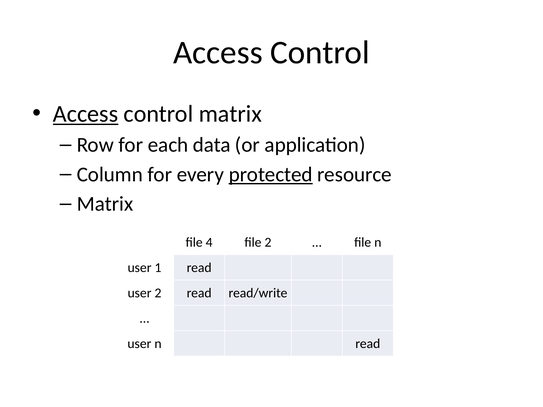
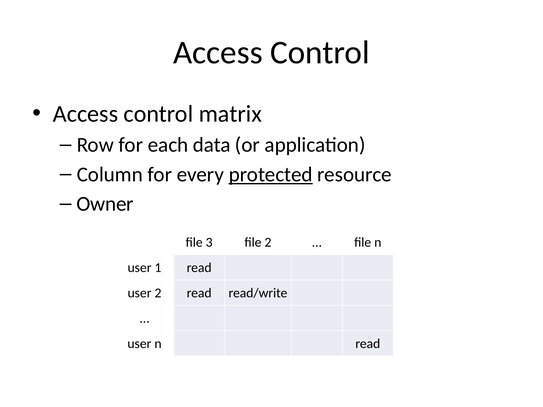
Access at (86, 114) underline: present -> none
Matrix at (105, 204): Matrix -> Owner
4: 4 -> 3
